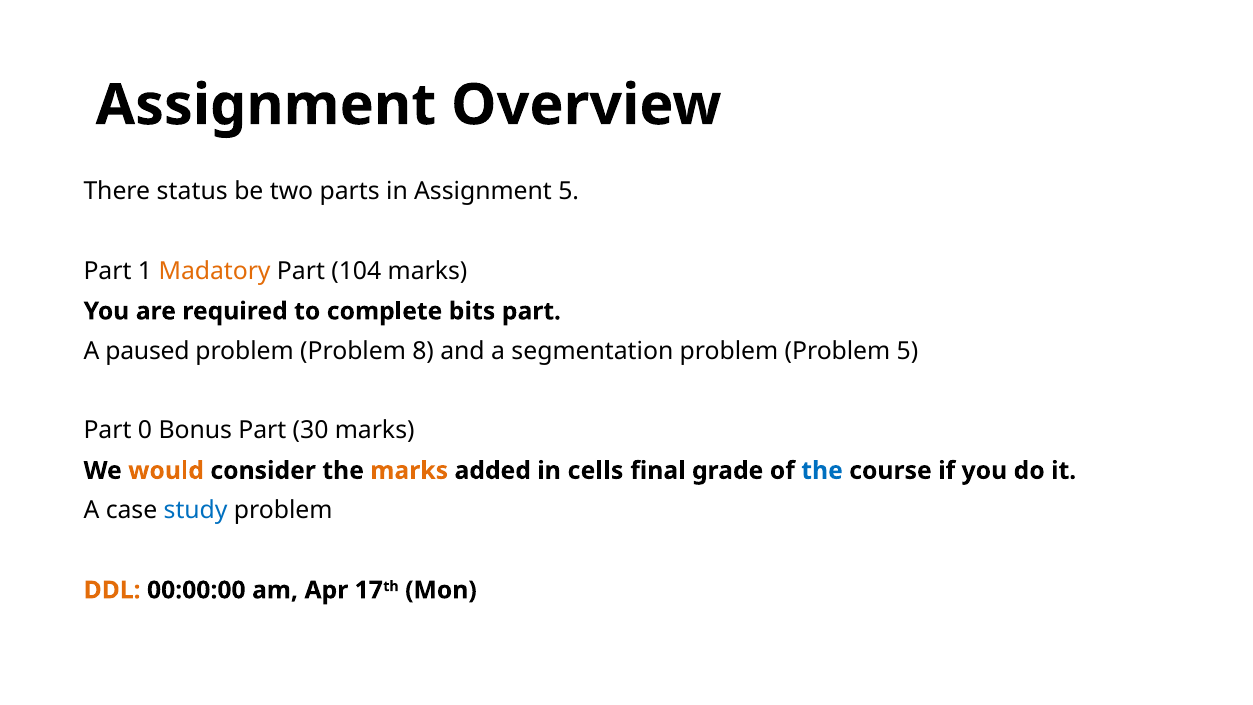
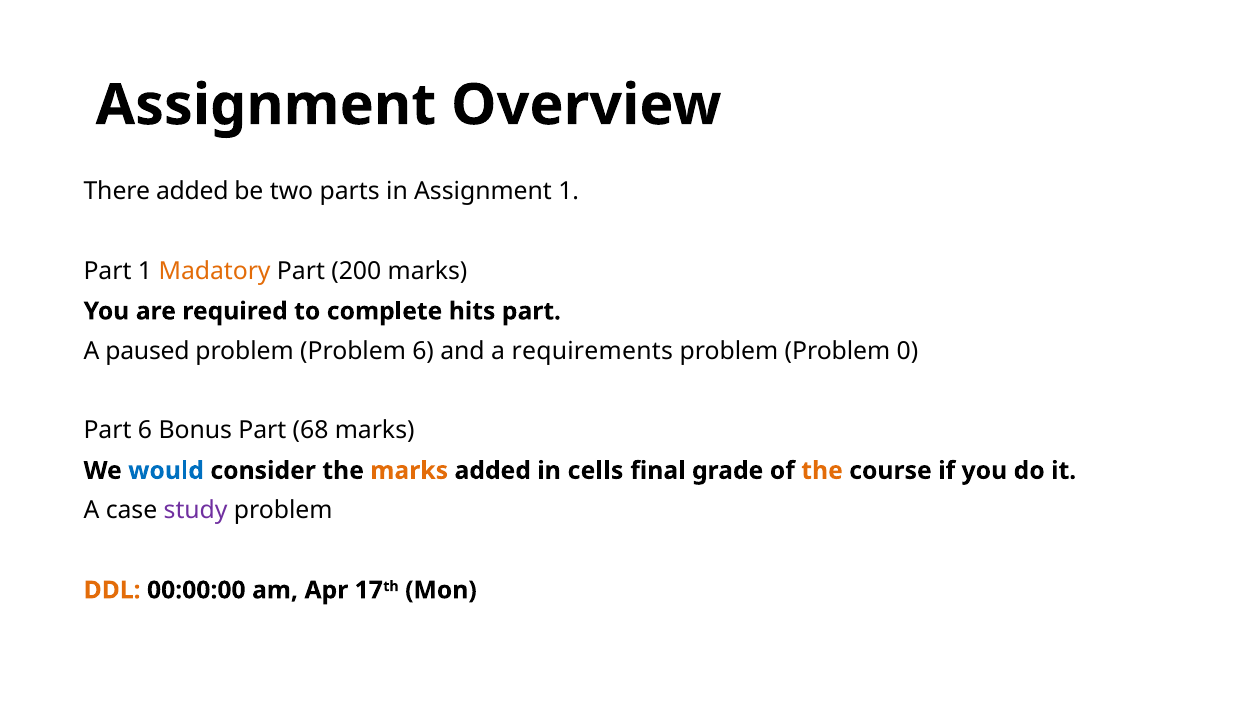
There status: status -> added
Assignment 5: 5 -> 1
104: 104 -> 200
bits: bits -> hits
Problem 8: 8 -> 6
segmentation: segmentation -> requirements
Problem 5: 5 -> 0
Part 0: 0 -> 6
30: 30 -> 68
would colour: orange -> blue
the at (822, 471) colour: blue -> orange
study colour: blue -> purple
